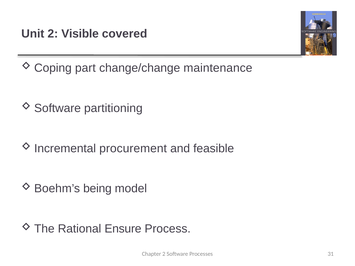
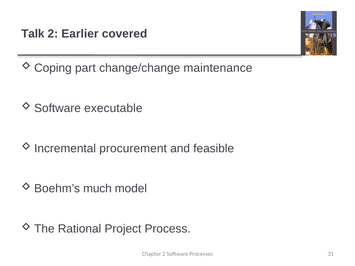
Unit: Unit -> Talk
Visible: Visible -> Earlier
partitioning: partitioning -> executable
being: being -> much
Ensure: Ensure -> Project
